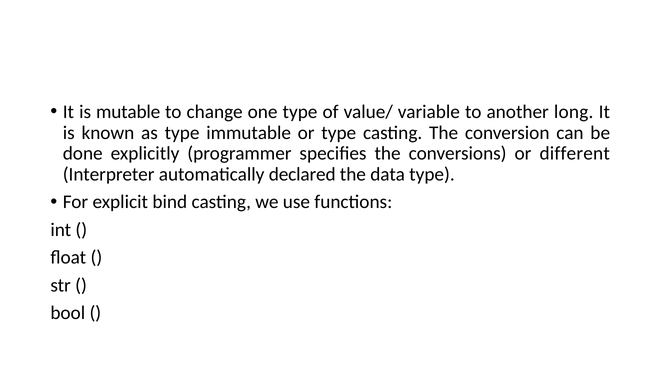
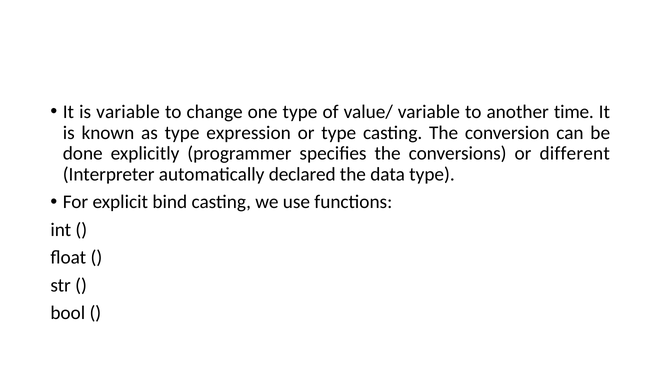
is mutable: mutable -> variable
long: long -> time
immutable: immutable -> expression
